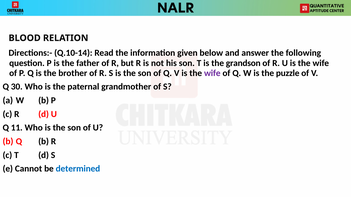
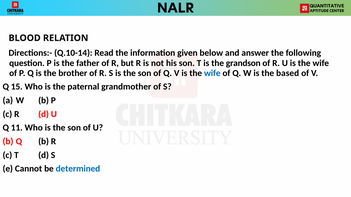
wife at (212, 73) colour: purple -> blue
puzzle: puzzle -> based
30: 30 -> 15
